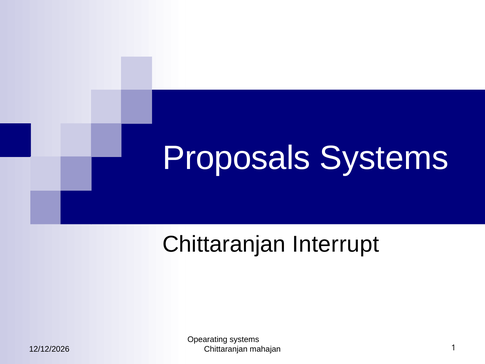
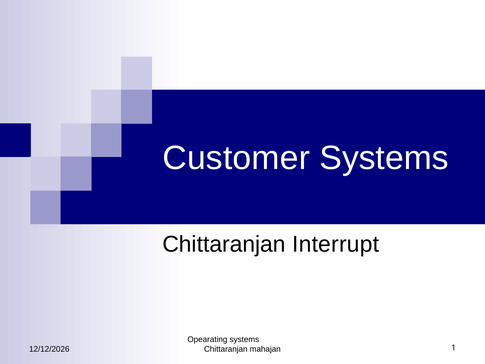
Proposals: Proposals -> Customer
